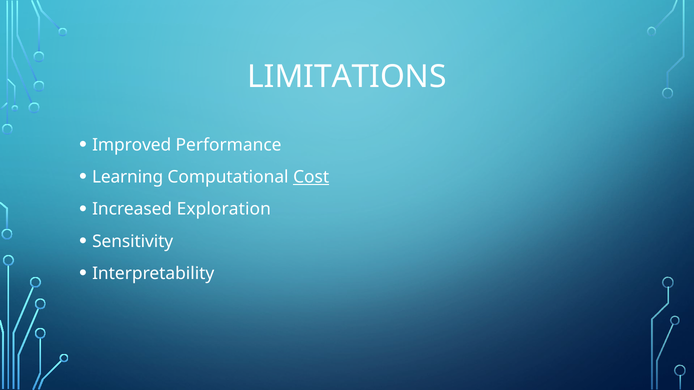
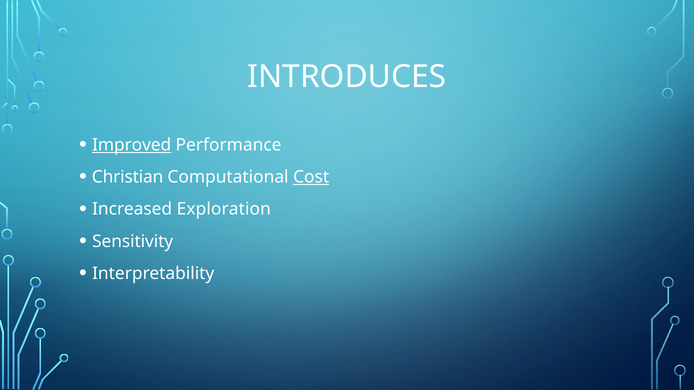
LIMITATIONS: LIMITATIONS -> INTRODUCES
Improved underline: none -> present
Learning: Learning -> Christian
